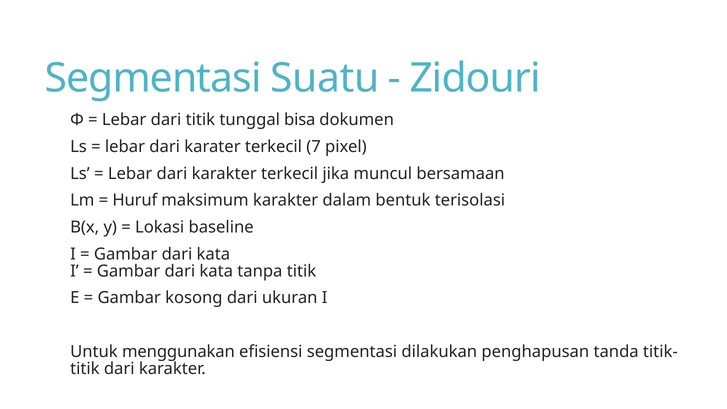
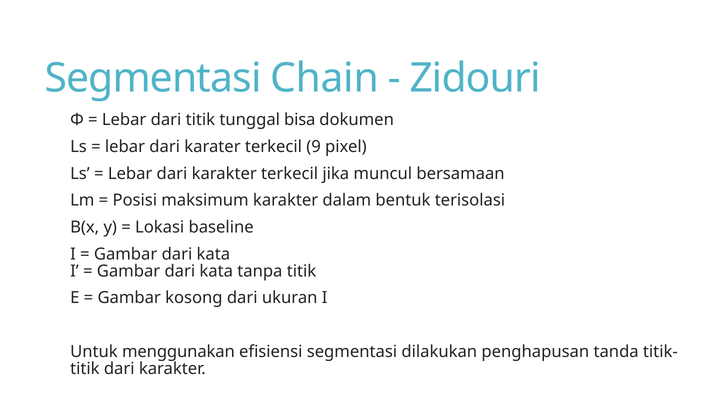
Suatu: Suatu -> Chain
7: 7 -> 9
Huruf: Huruf -> Posisi
